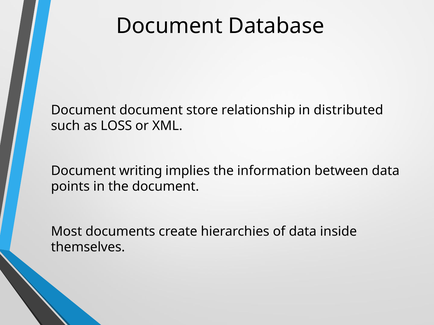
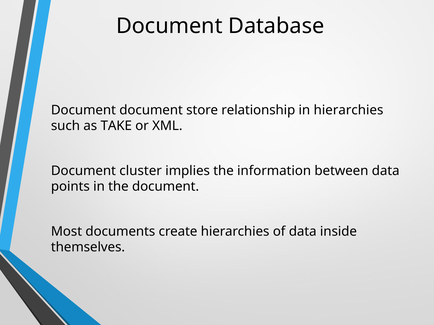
in distributed: distributed -> hierarchies
LOSS: LOSS -> TAKE
writing: writing -> cluster
